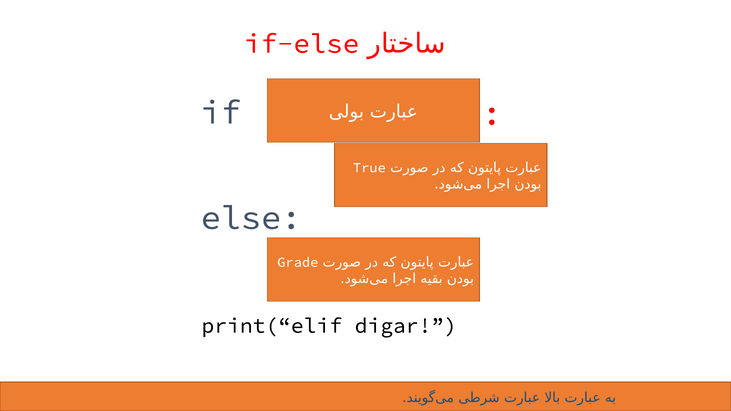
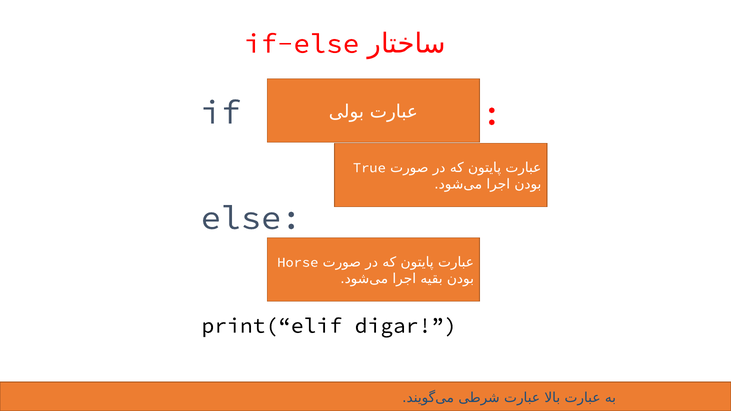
Grade: Grade -> Horse
